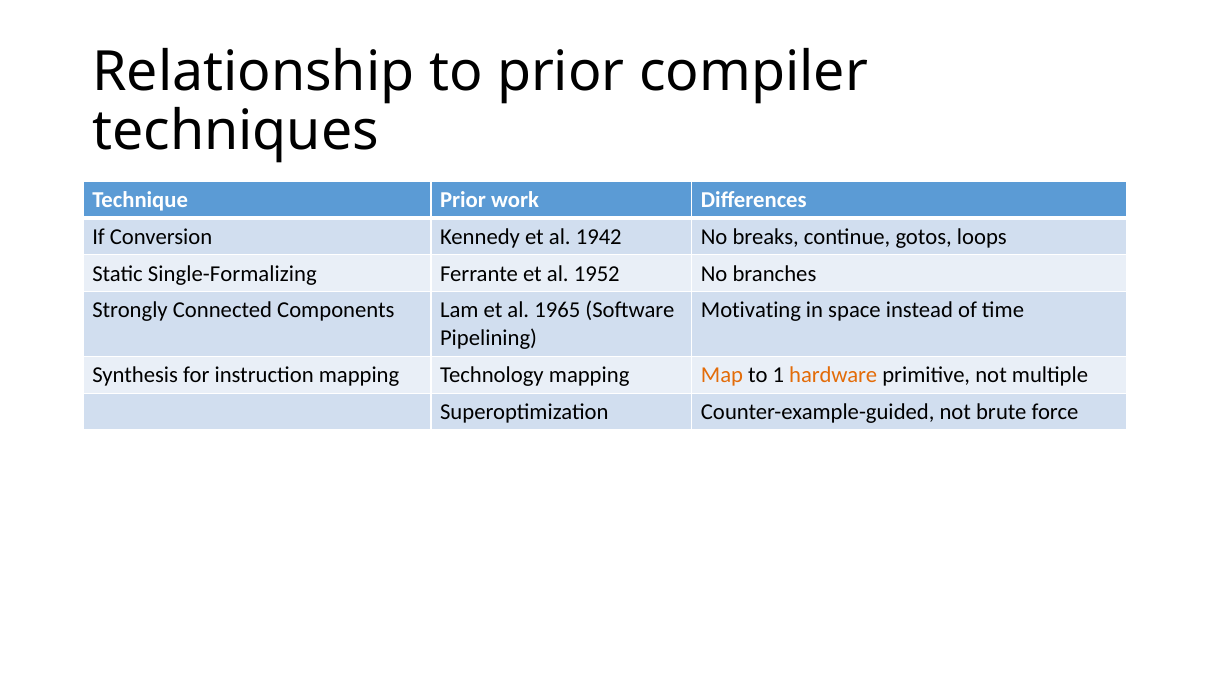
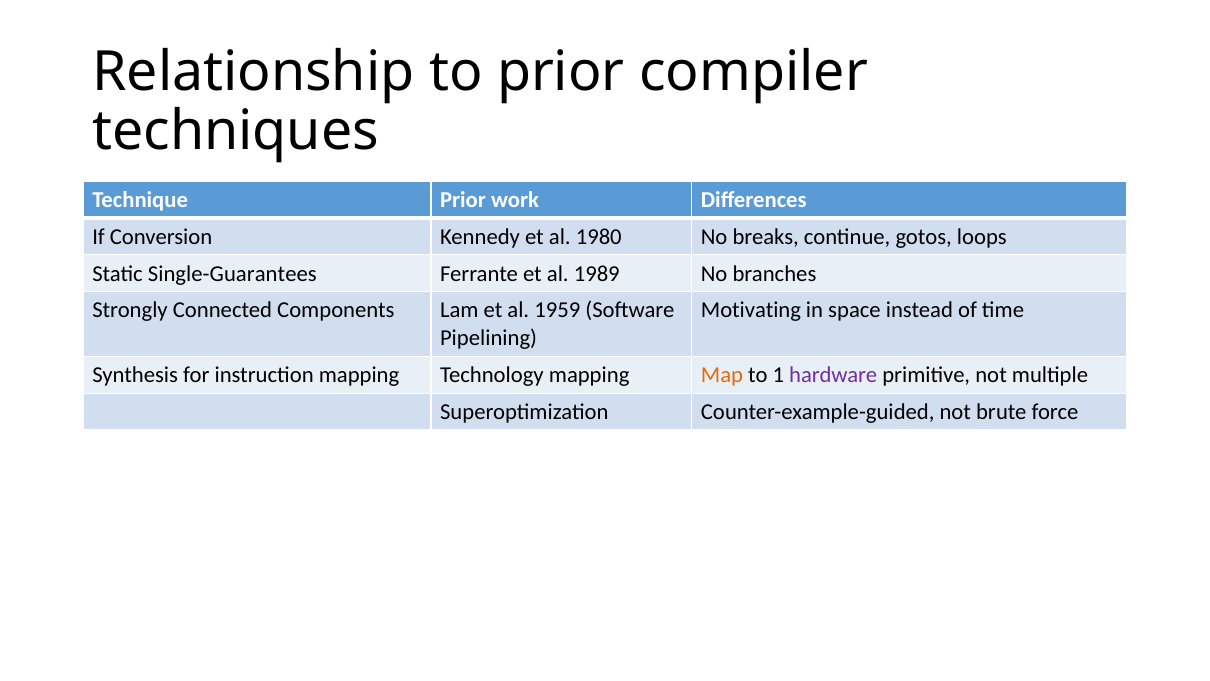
1942: 1942 -> 1980
Single-Formalizing: Single-Formalizing -> Single-Guarantees
1952: 1952 -> 1989
1965: 1965 -> 1959
hardware colour: orange -> purple
